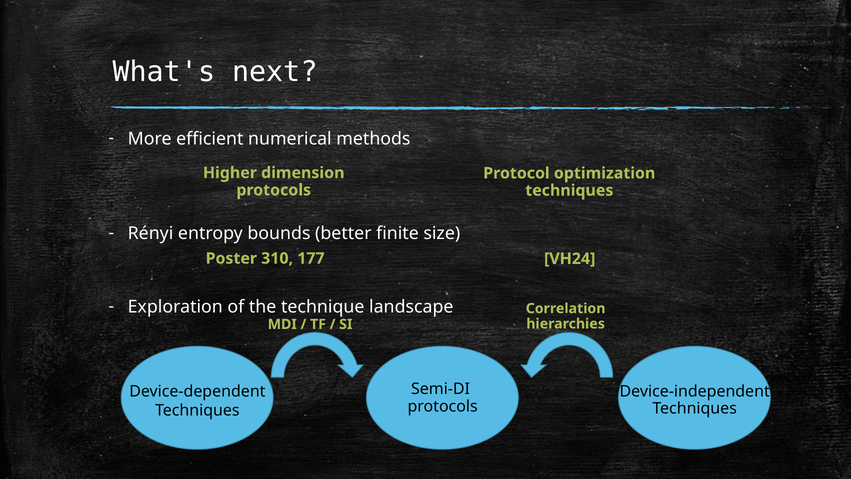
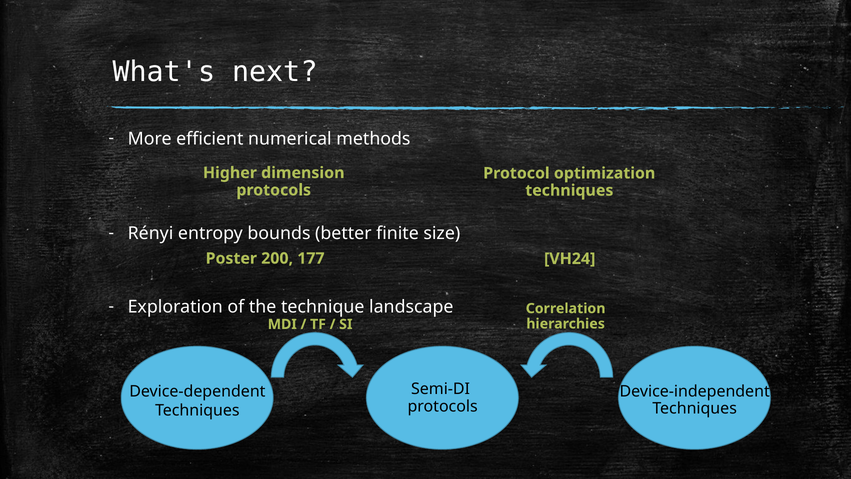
310: 310 -> 200
